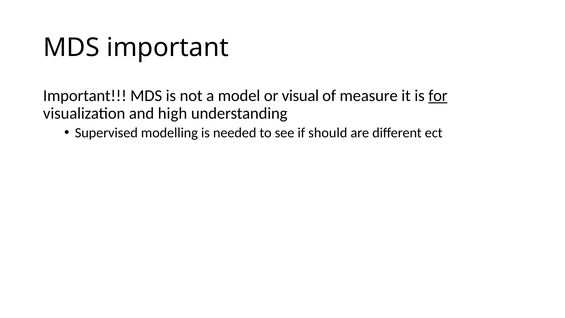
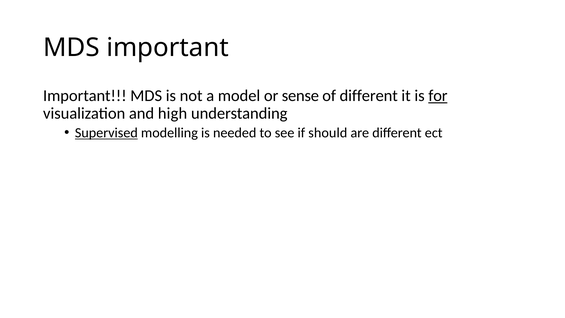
visual: visual -> sense
of measure: measure -> different
Supervised underline: none -> present
